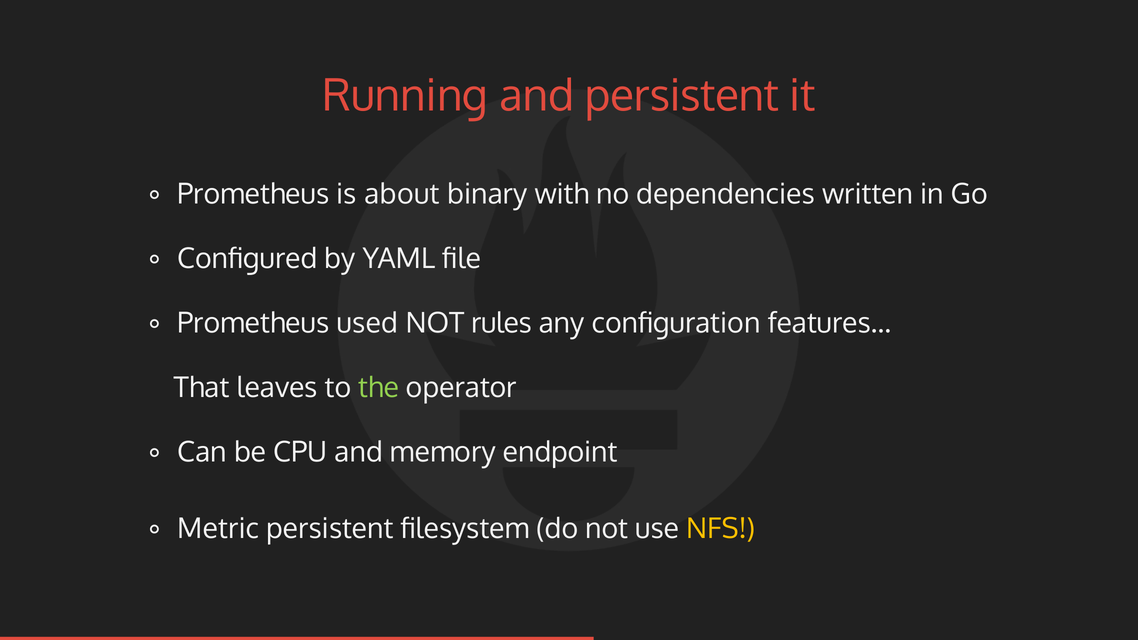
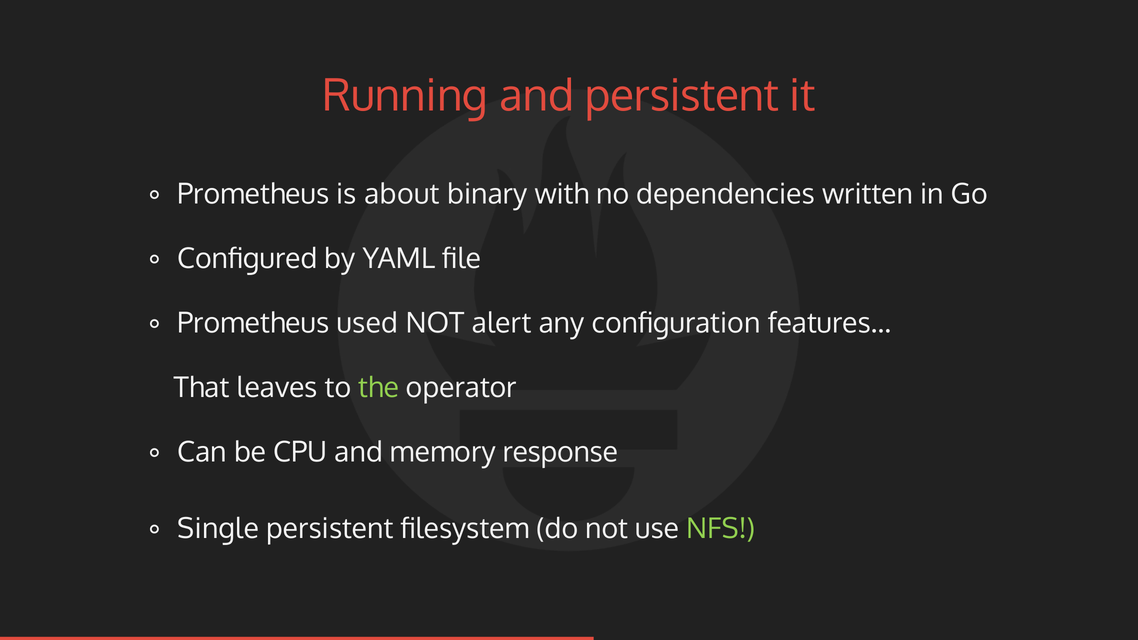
rules: rules -> alert
endpoint: endpoint -> response
Metric: Metric -> Single
NFS colour: yellow -> light green
